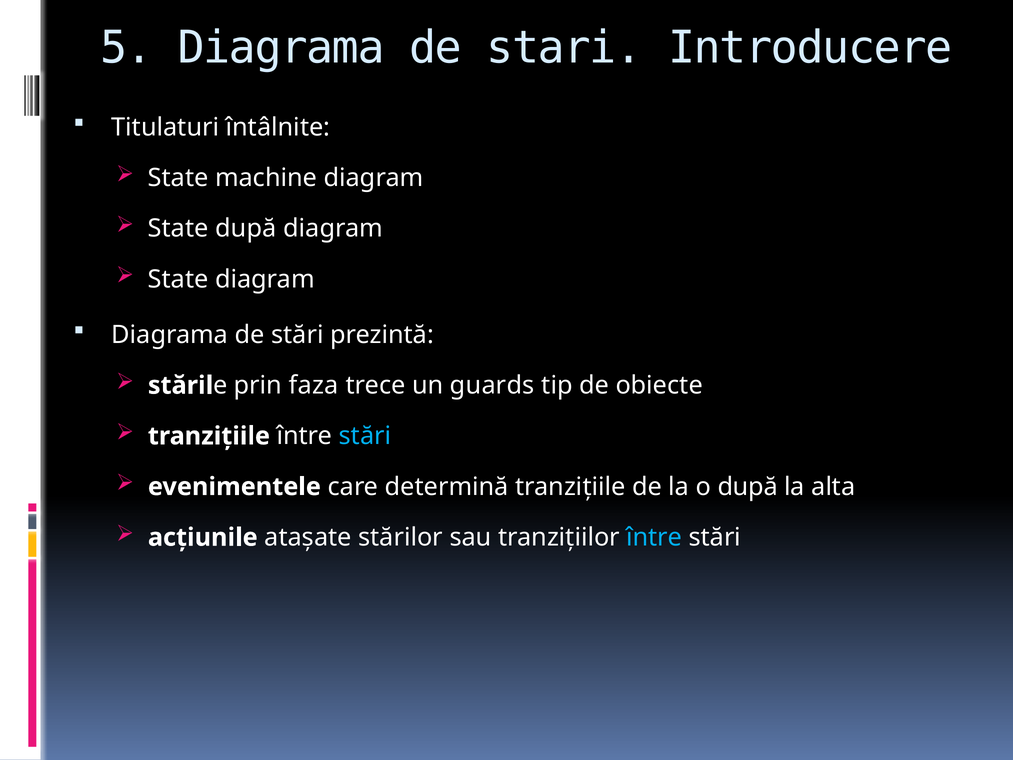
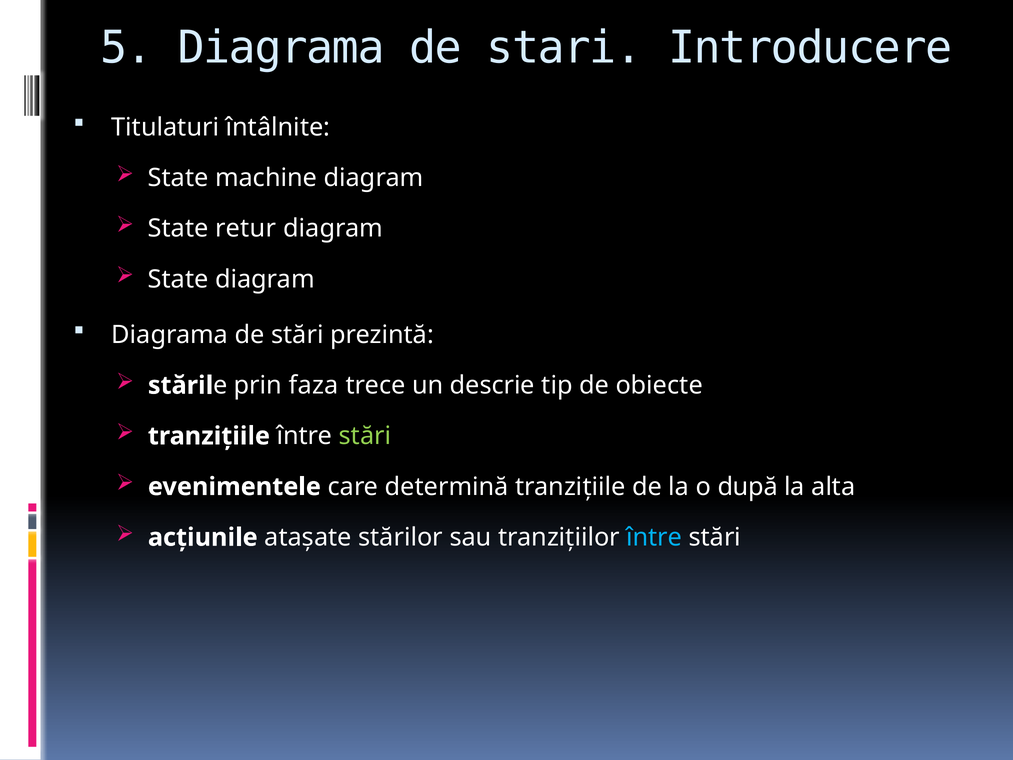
State după: după -> retur
guards: guards -> descrie
stări at (365, 436) colour: light blue -> light green
